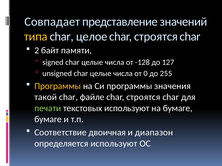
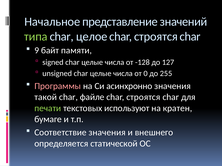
Совпадает: Совпадает -> Начальное
типа colour: yellow -> light green
2: 2 -> 9
Программы at (58, 86) colour: yellow -> pink
Си программы: программы -> асинхронно
на бумаге: бумаге -> кратен
Соответствие двоичная: двоичная -> значения
диапазон: диапазон -> внешнего
определяется используют: используют -> статической
